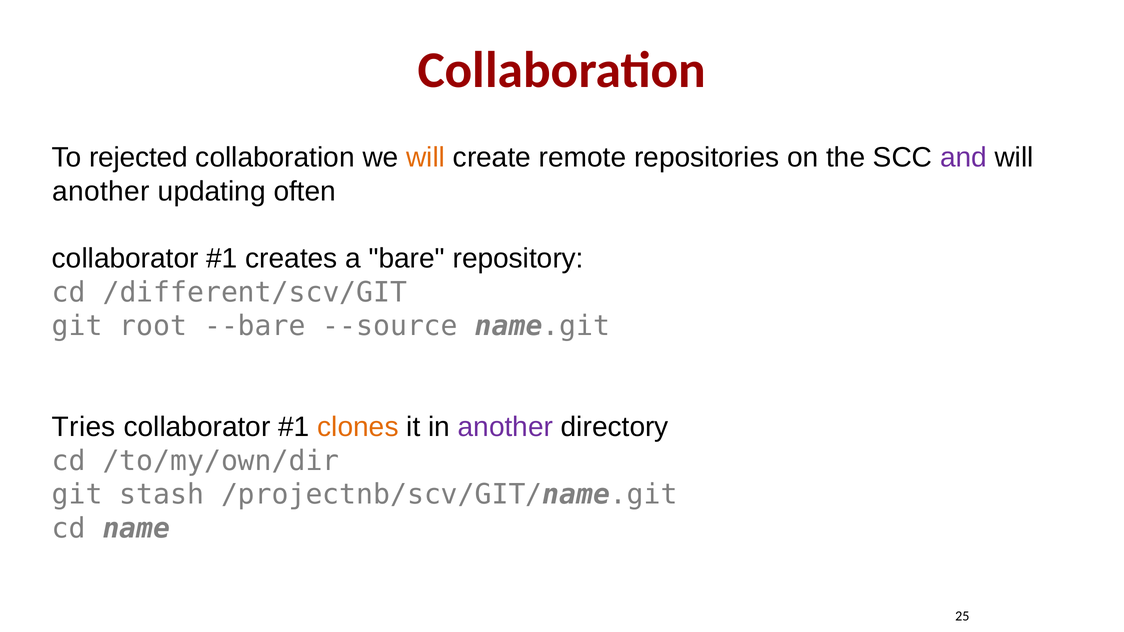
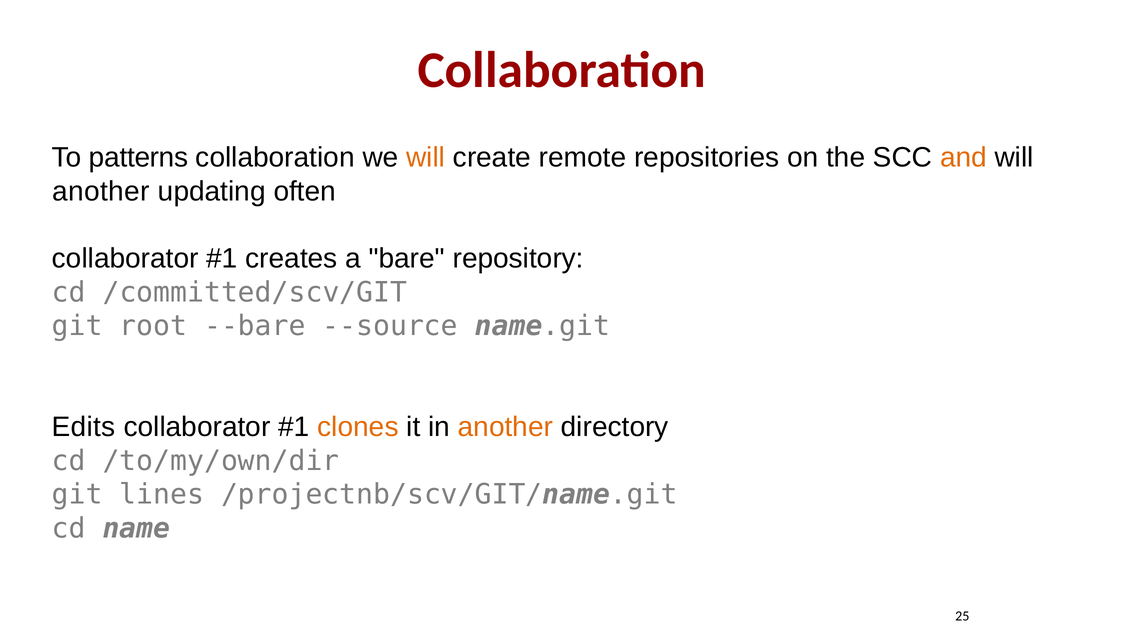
rejected: rejected -> patterns
and colour: purple -> orange
/different/scv/GIT: /different/scv/GIT -> /committed/scv/GIT
Tries: Tries -> Edits
another at (505, 427) colour: purple -> orange
stash: stash -> lines
